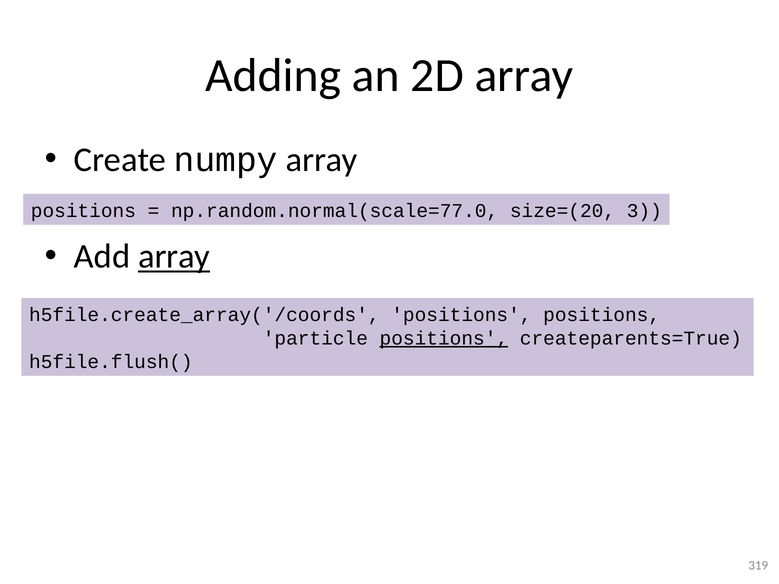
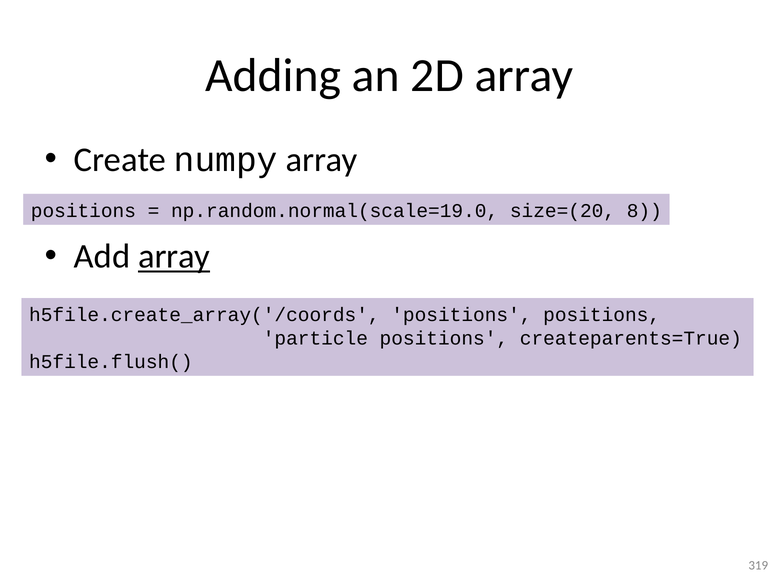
np.random.normal(scale=77.0: np.random.normal(scale=77.0 -> np.random.normal(scale=19.0
3: 3 -> 8
positions at (444, 338) underline: present -> none
